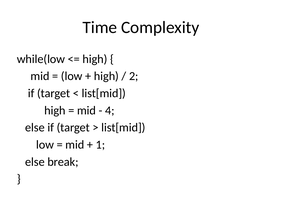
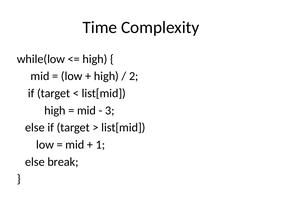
4: 4 -> 3
